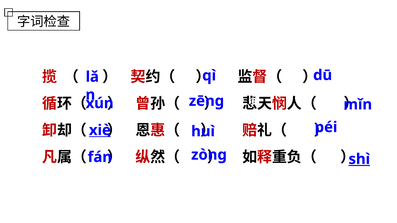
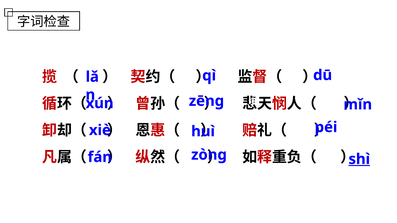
xiè underline: present -> none
